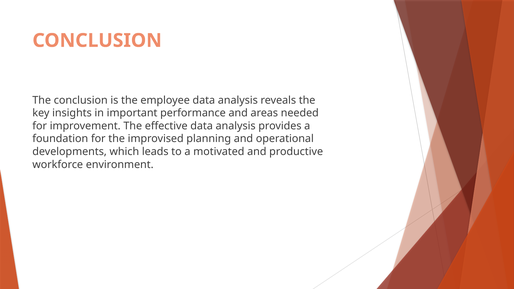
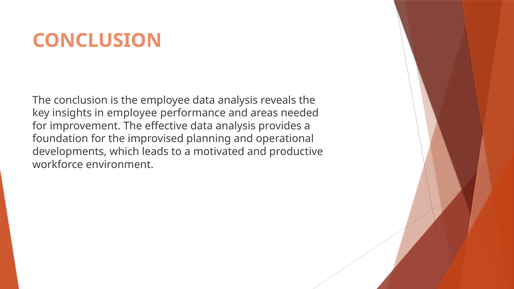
in important: important -> employee
